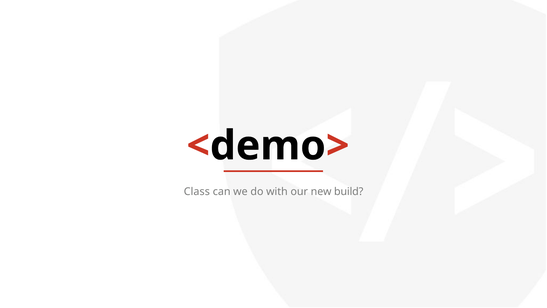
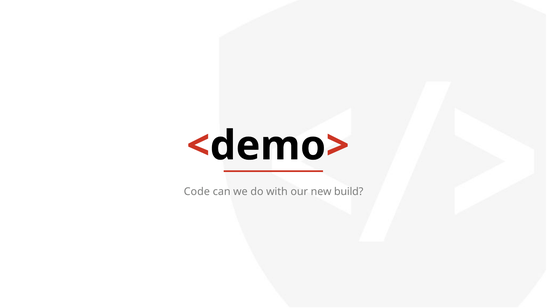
Class: Class -> Code
